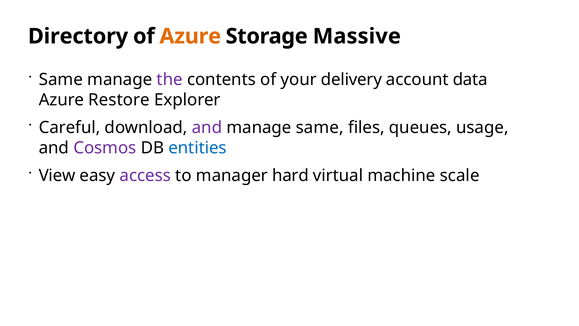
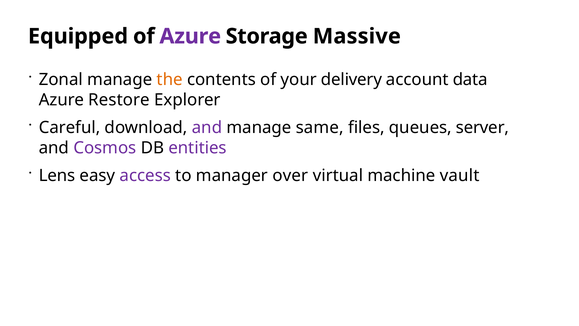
Directory: Directory -> Equipped
Azure at (190, 36) colour: orange -> purple
Same at (61, 80): Same -> Zonal
the colour: purple -> orange
usage: usage -> server
entities colour: blue -> purple
View: View -> Lens
hard: hard -> over
scale: scale -> vault
